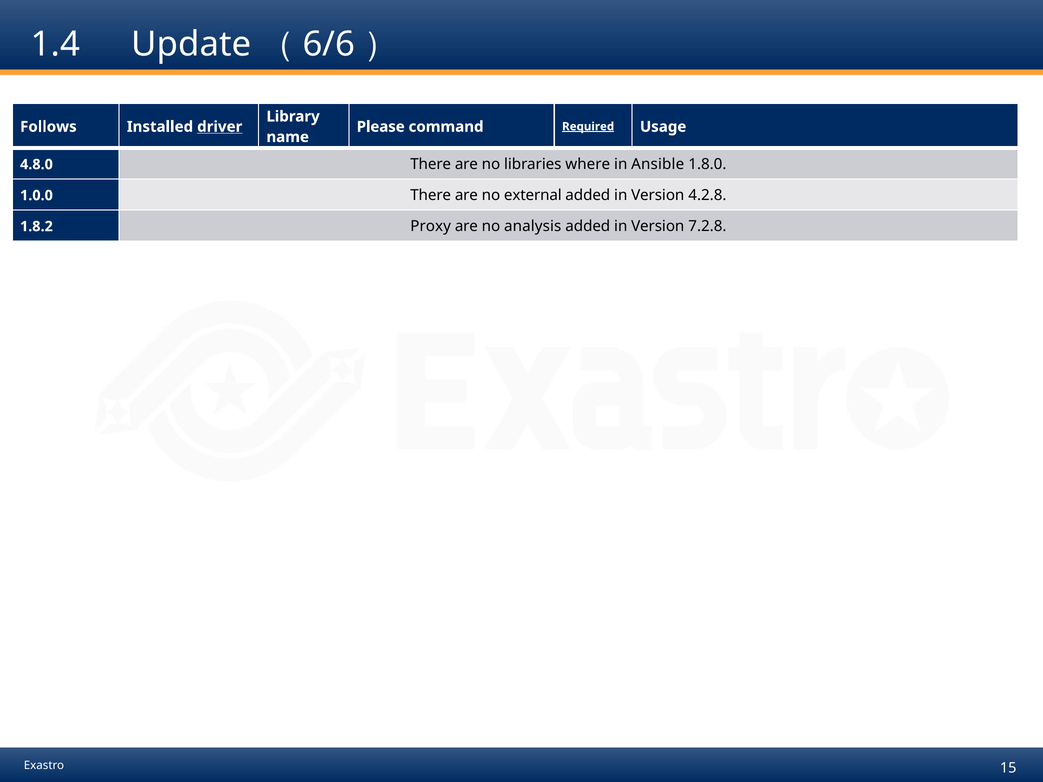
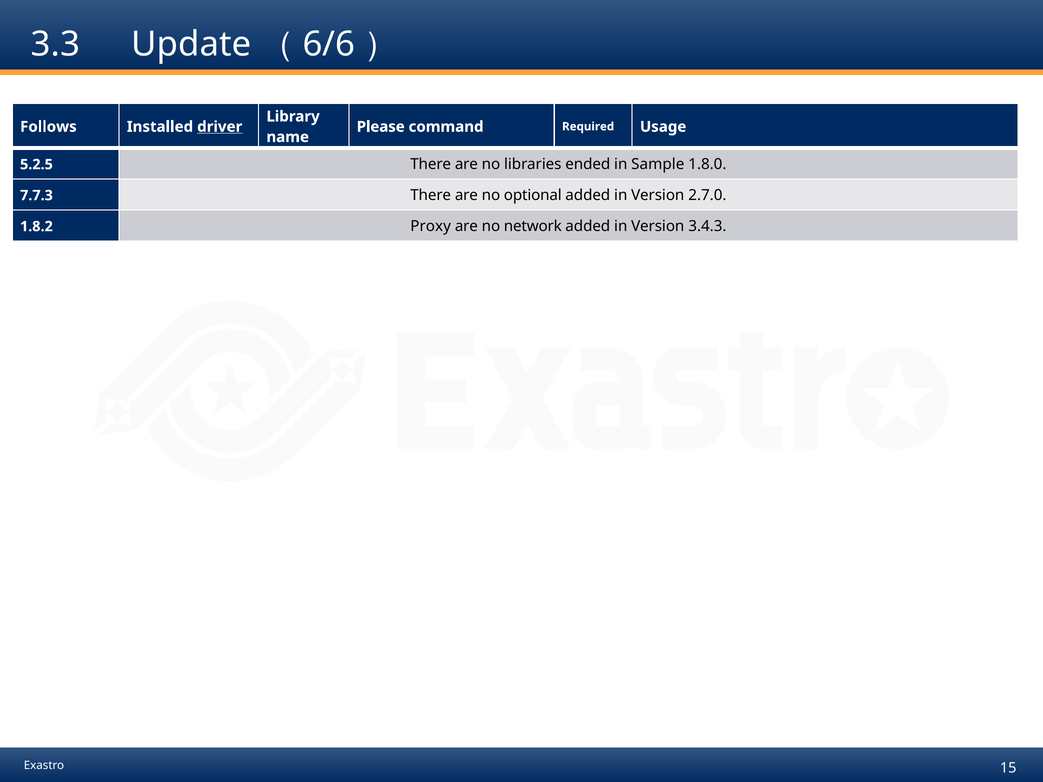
1.4: 1.4 -> 3.3
Required underline: present -> none
4.8.0: 4.8.0 -> 5.2.5
where: where -> ended
Ansible: Ansible -> Sample
1.0.0: 1.0.0 -> 7.7.3
external: external -> optional
4.2.8: 4.2.8 -> 2.7.0
analysis: analysis -> network
7.2.8: 7.2.8 -> 3.4.3
